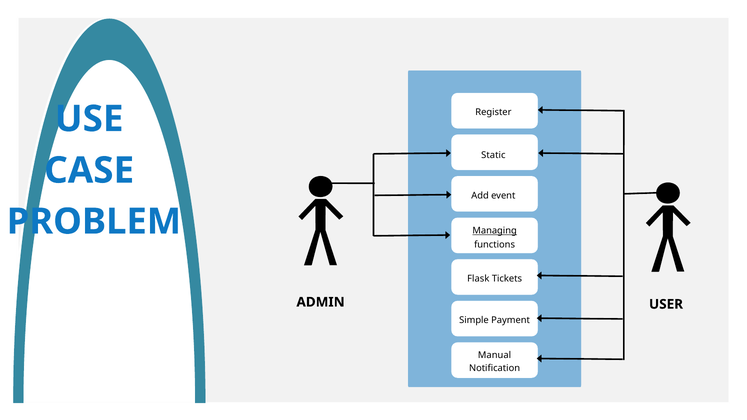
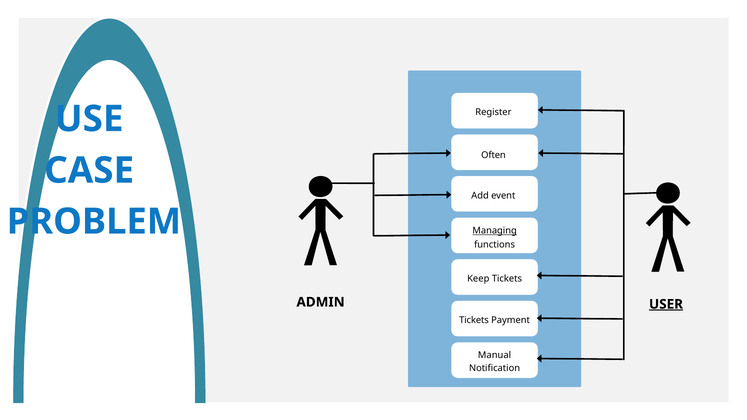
Static: Static -> Often
Flask: Flask -> Keep
USER underline: none -> present
Simple at (474, 320): Simple -> Tickets
